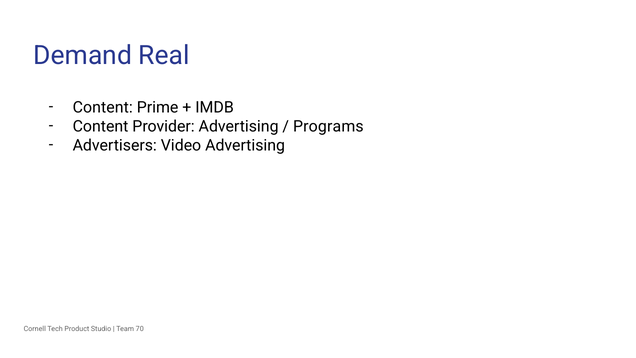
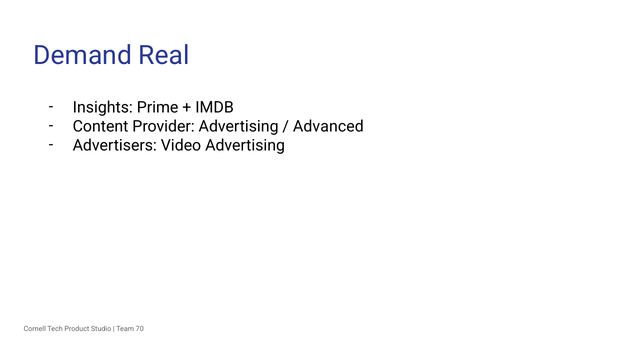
Content at (103, 107): Content -> Insights
Programs: Programs -> Advanced
